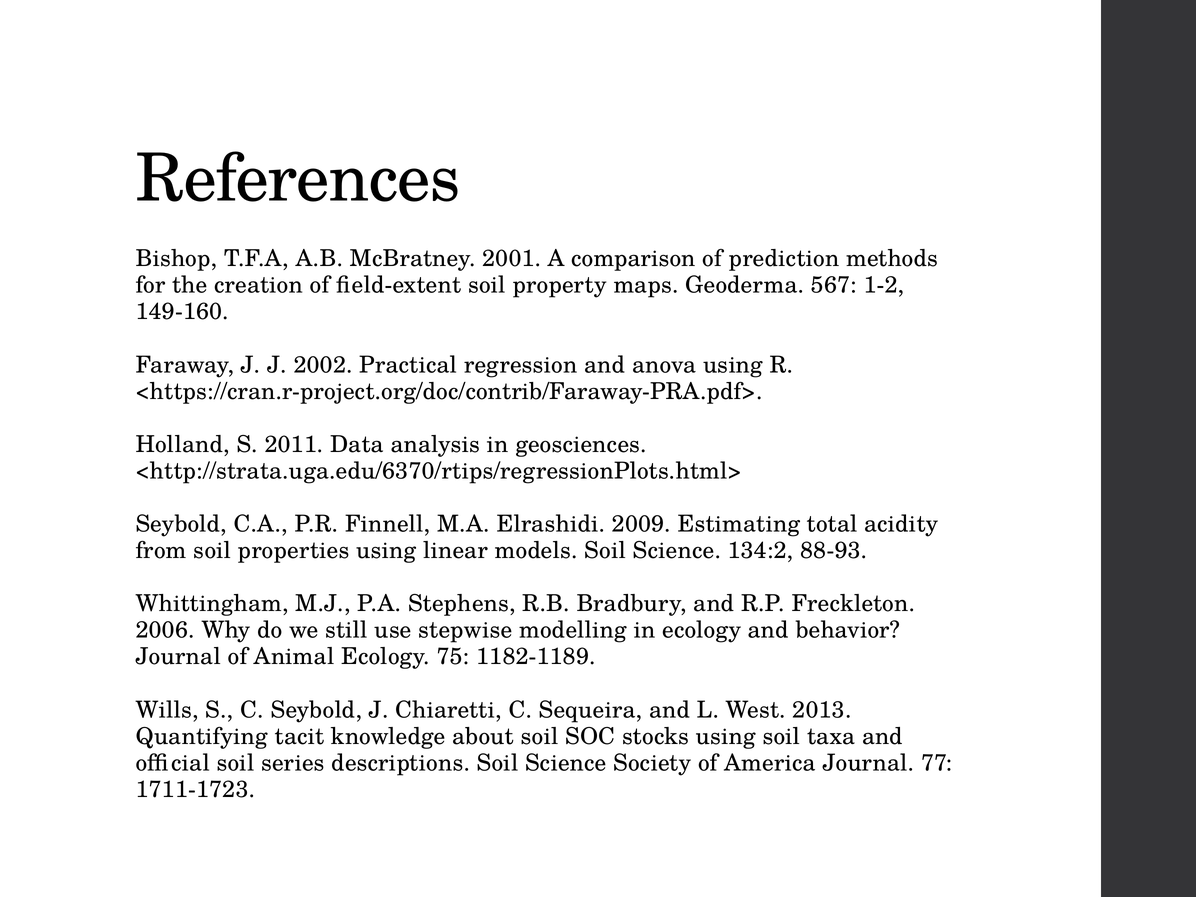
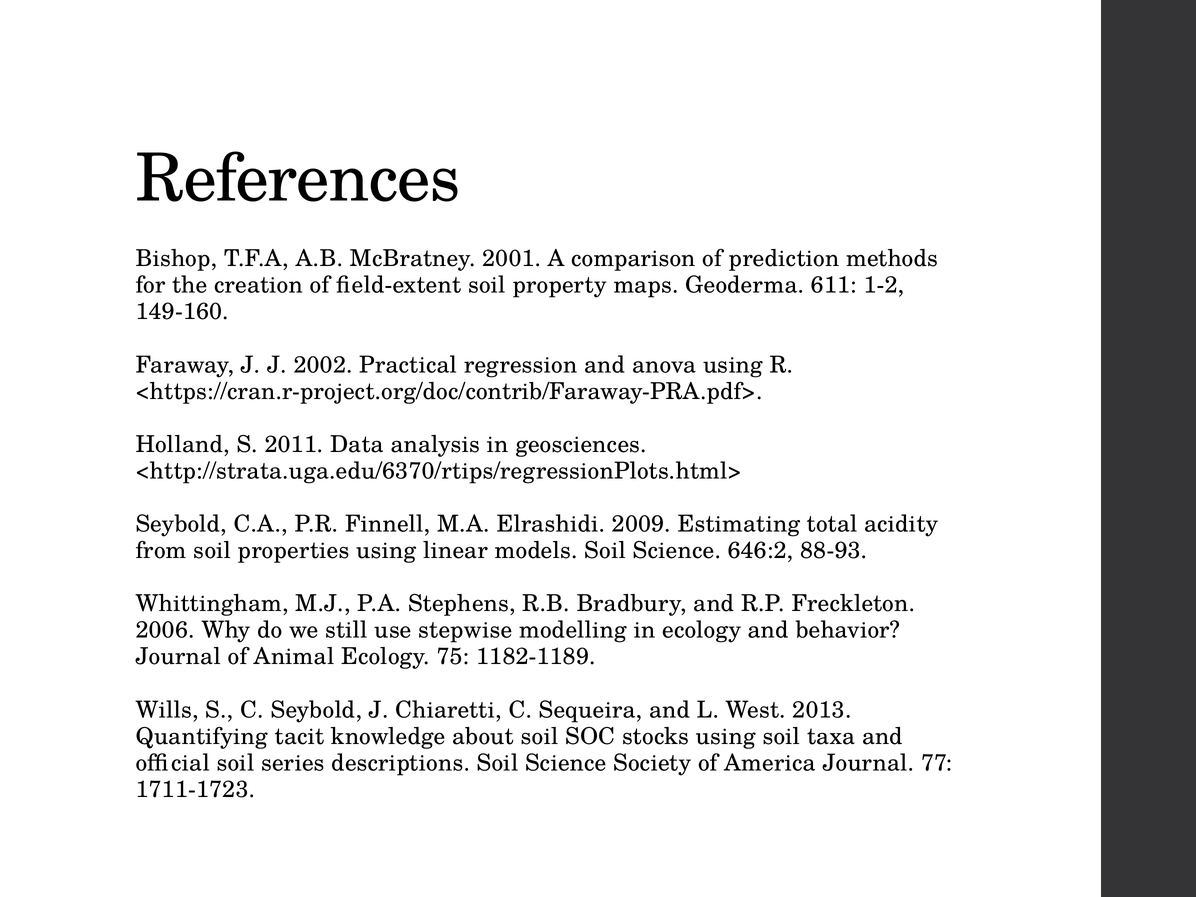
567: 567 -> 611
134:2: 134:2 -> 646:2
